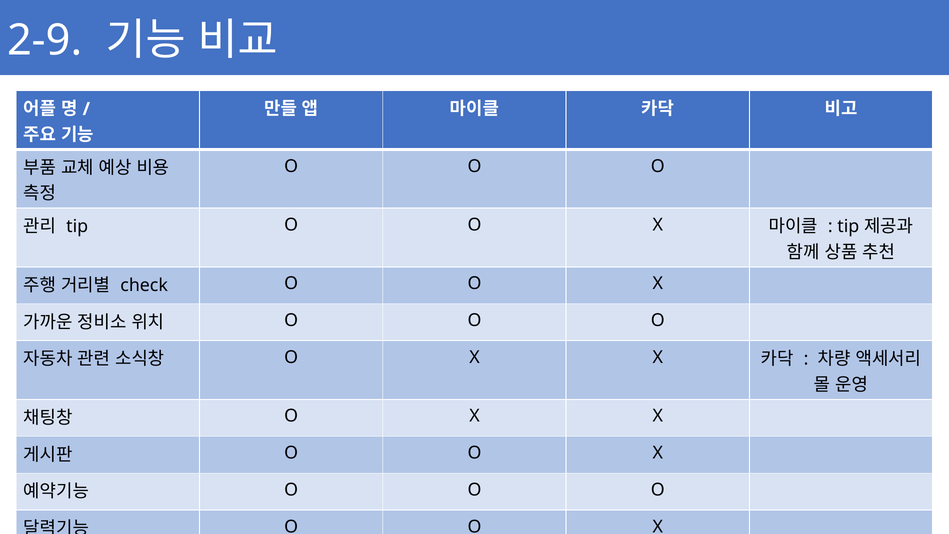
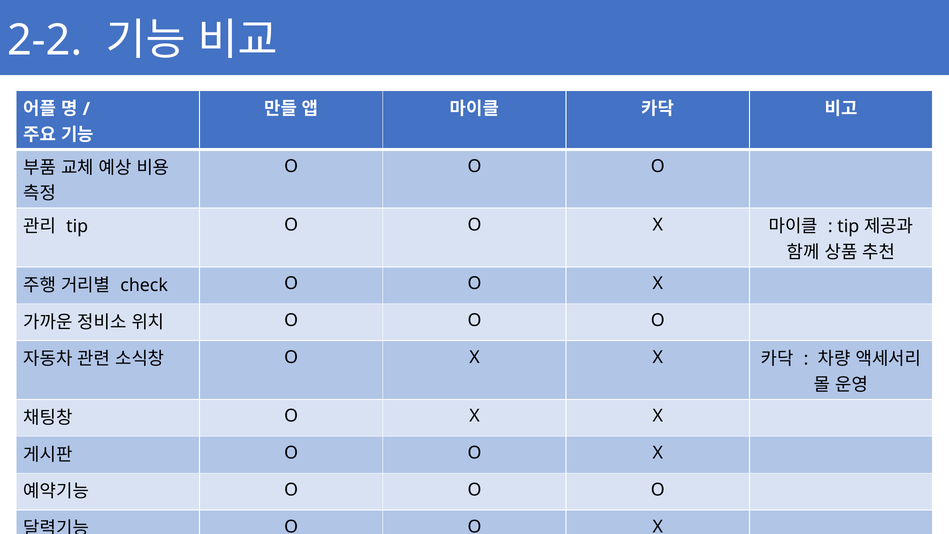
2-9: 2-9 -> 2-2
